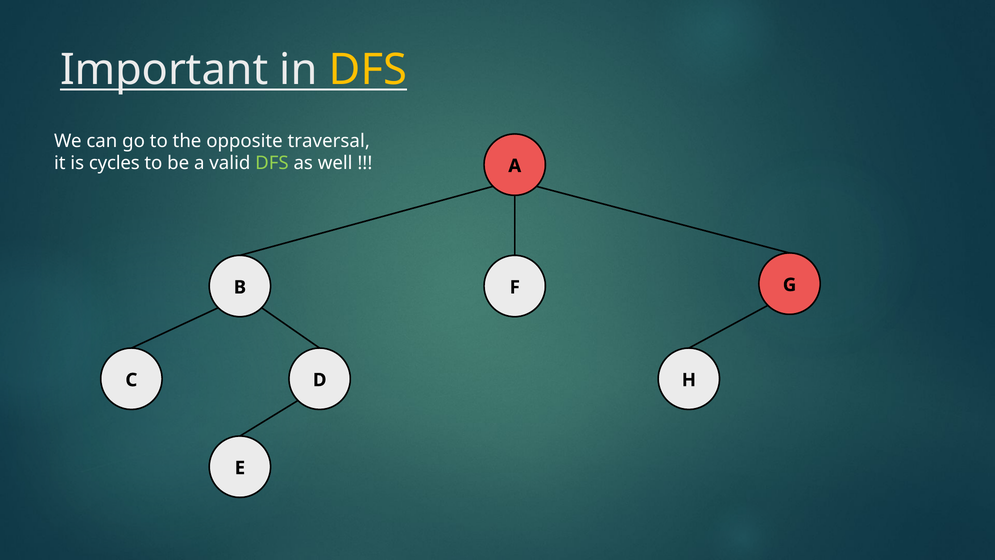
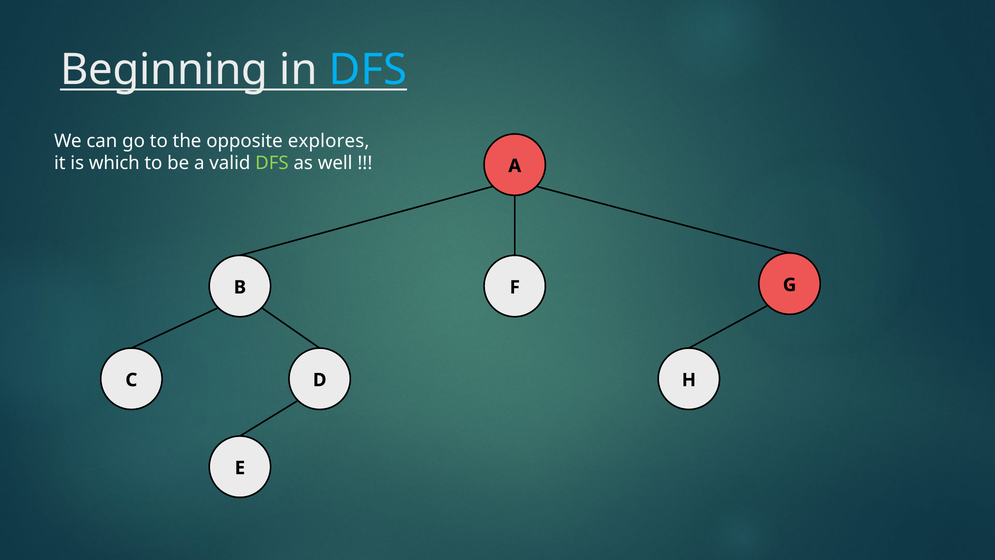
Important: Important -> Beginning
DFS at (368, 70) colour: yellow -> light blue
traversal: traversal -> explores
cycles: cycles -> which
